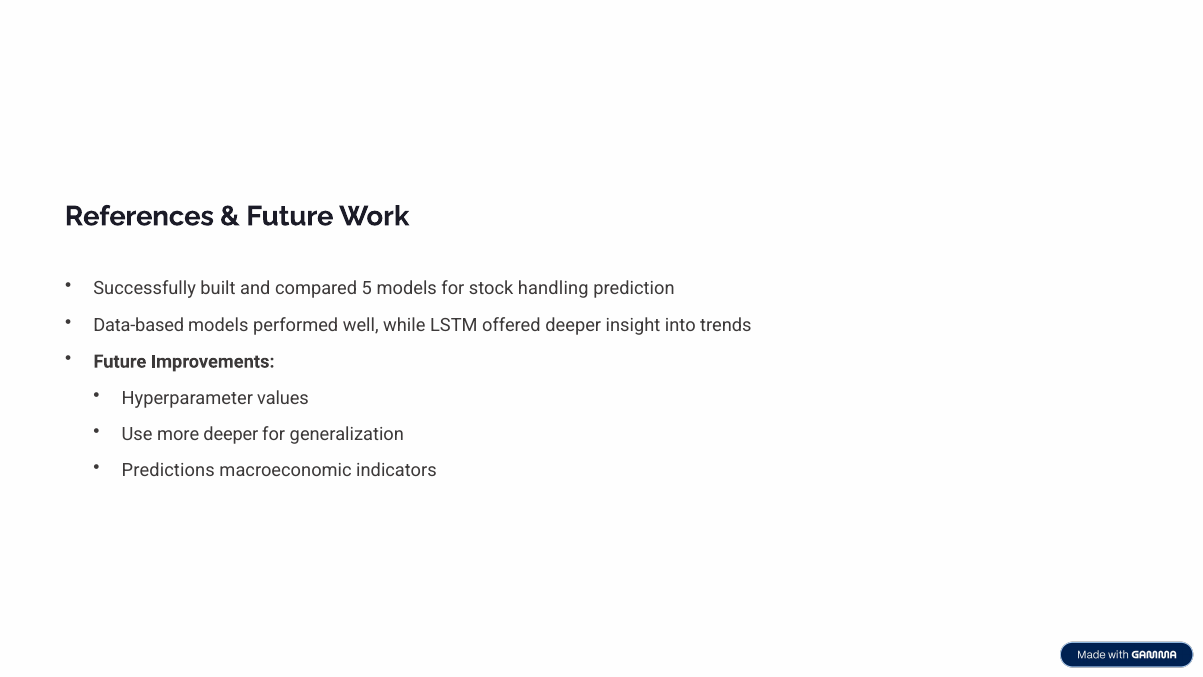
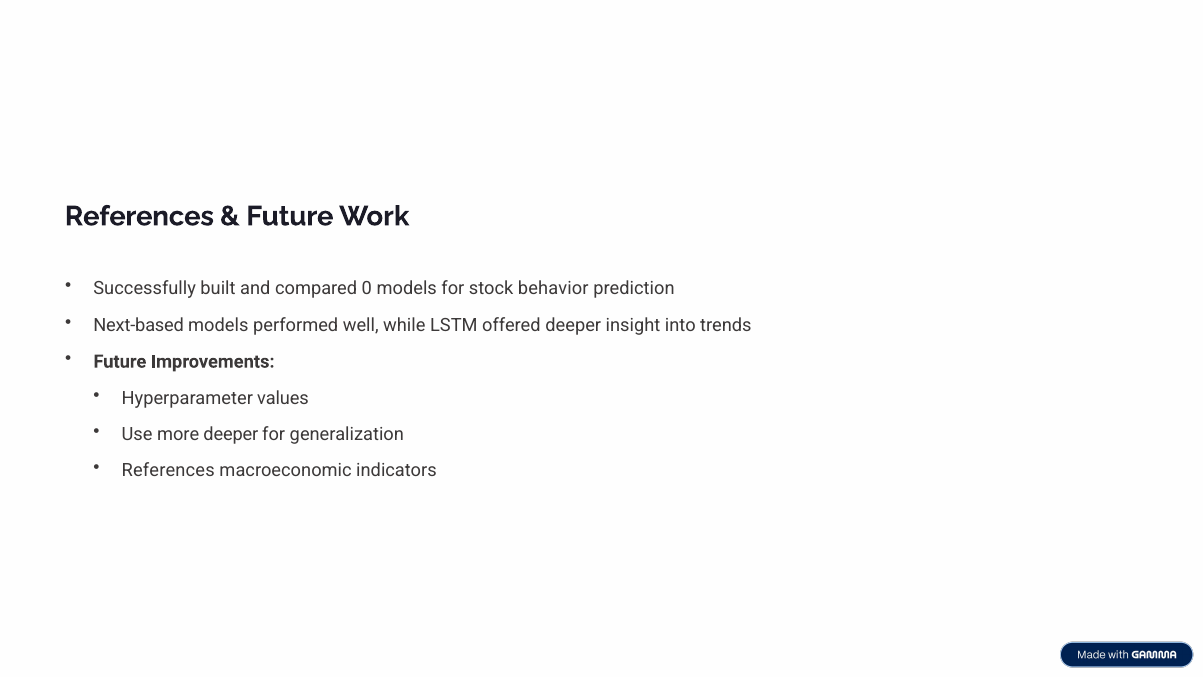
5: 5 -> 0
handling: handling -> behavior
Data-based: Data-based -> Next-based
Predictions at (168, 471): Predictions -> References
